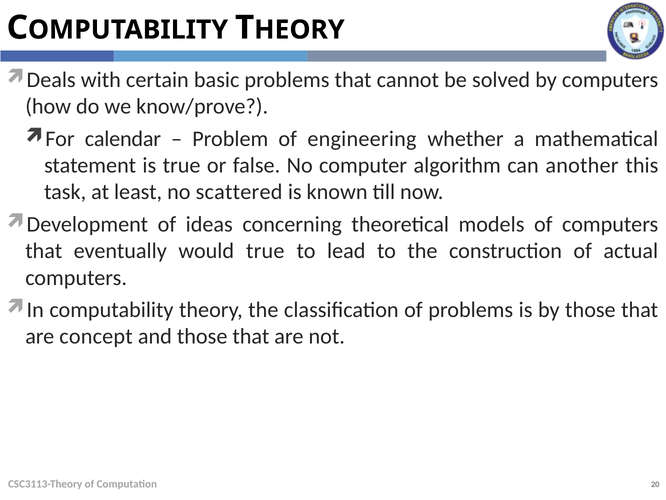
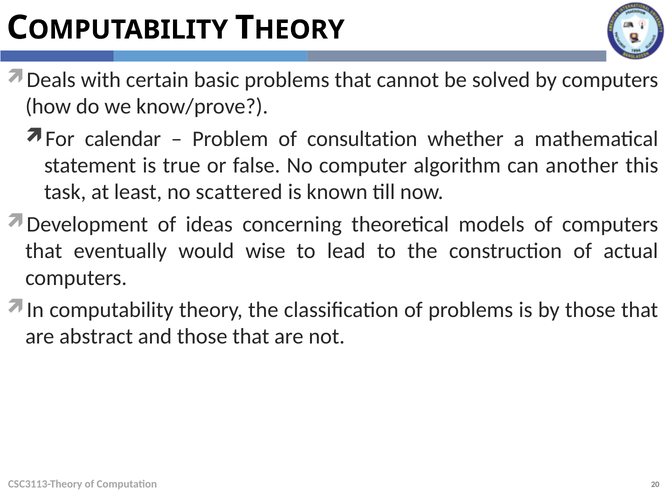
engineering: engineering -> consultation
would true: true -> wise
concept: concept -> abstract
